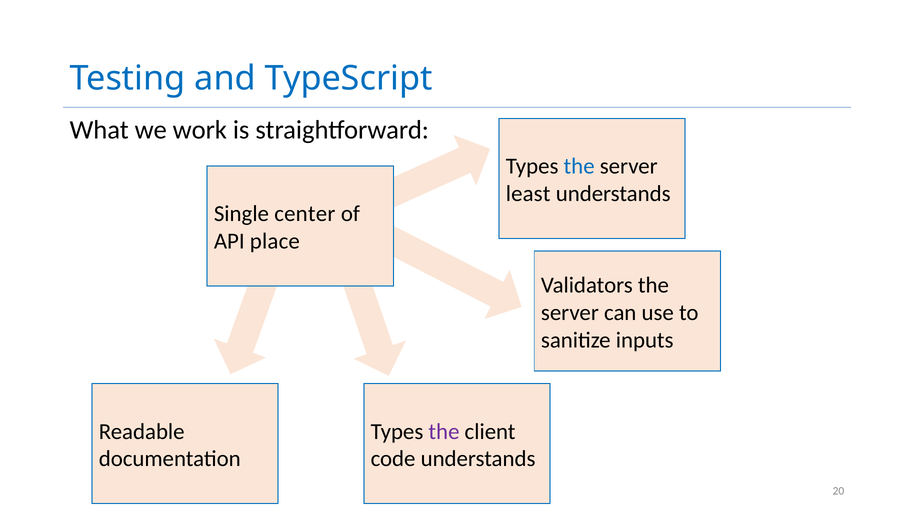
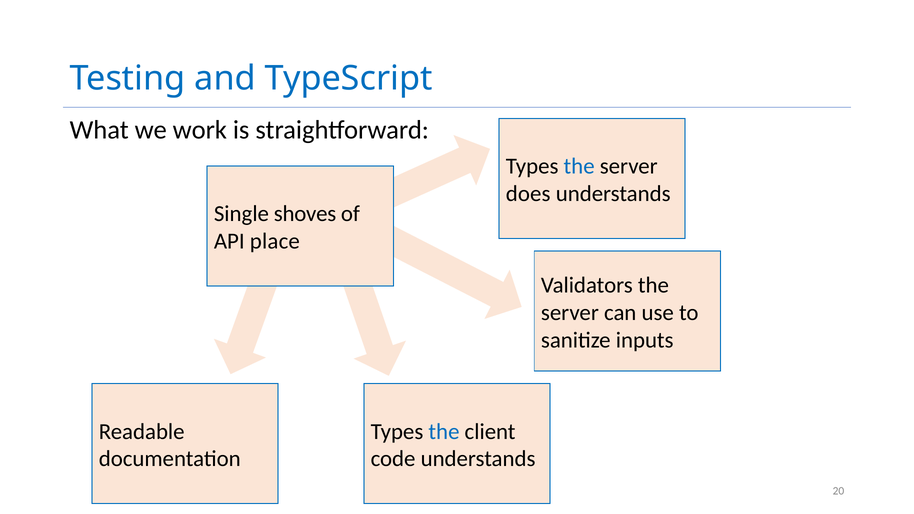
least: least -> does
center: center -> shoves
the at (444, 432) colour: purple -> blue
